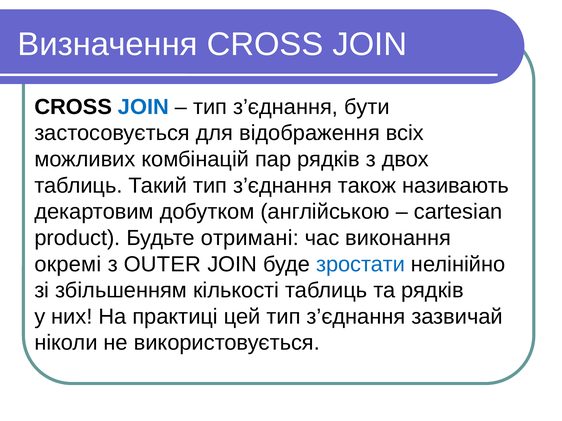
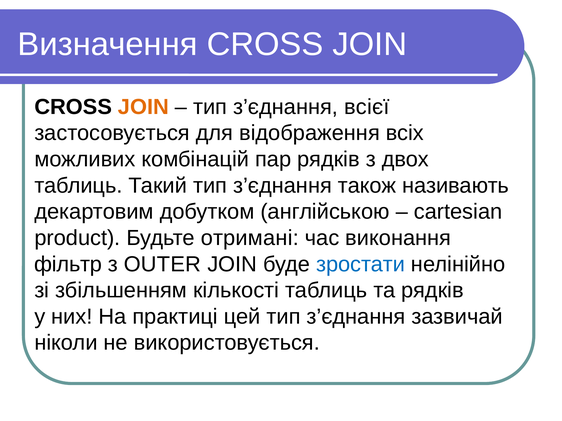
JOIN at (143, 107) colour: blue -> orange
бути: бути -> всієї
окремі: окремі -> фільтр
